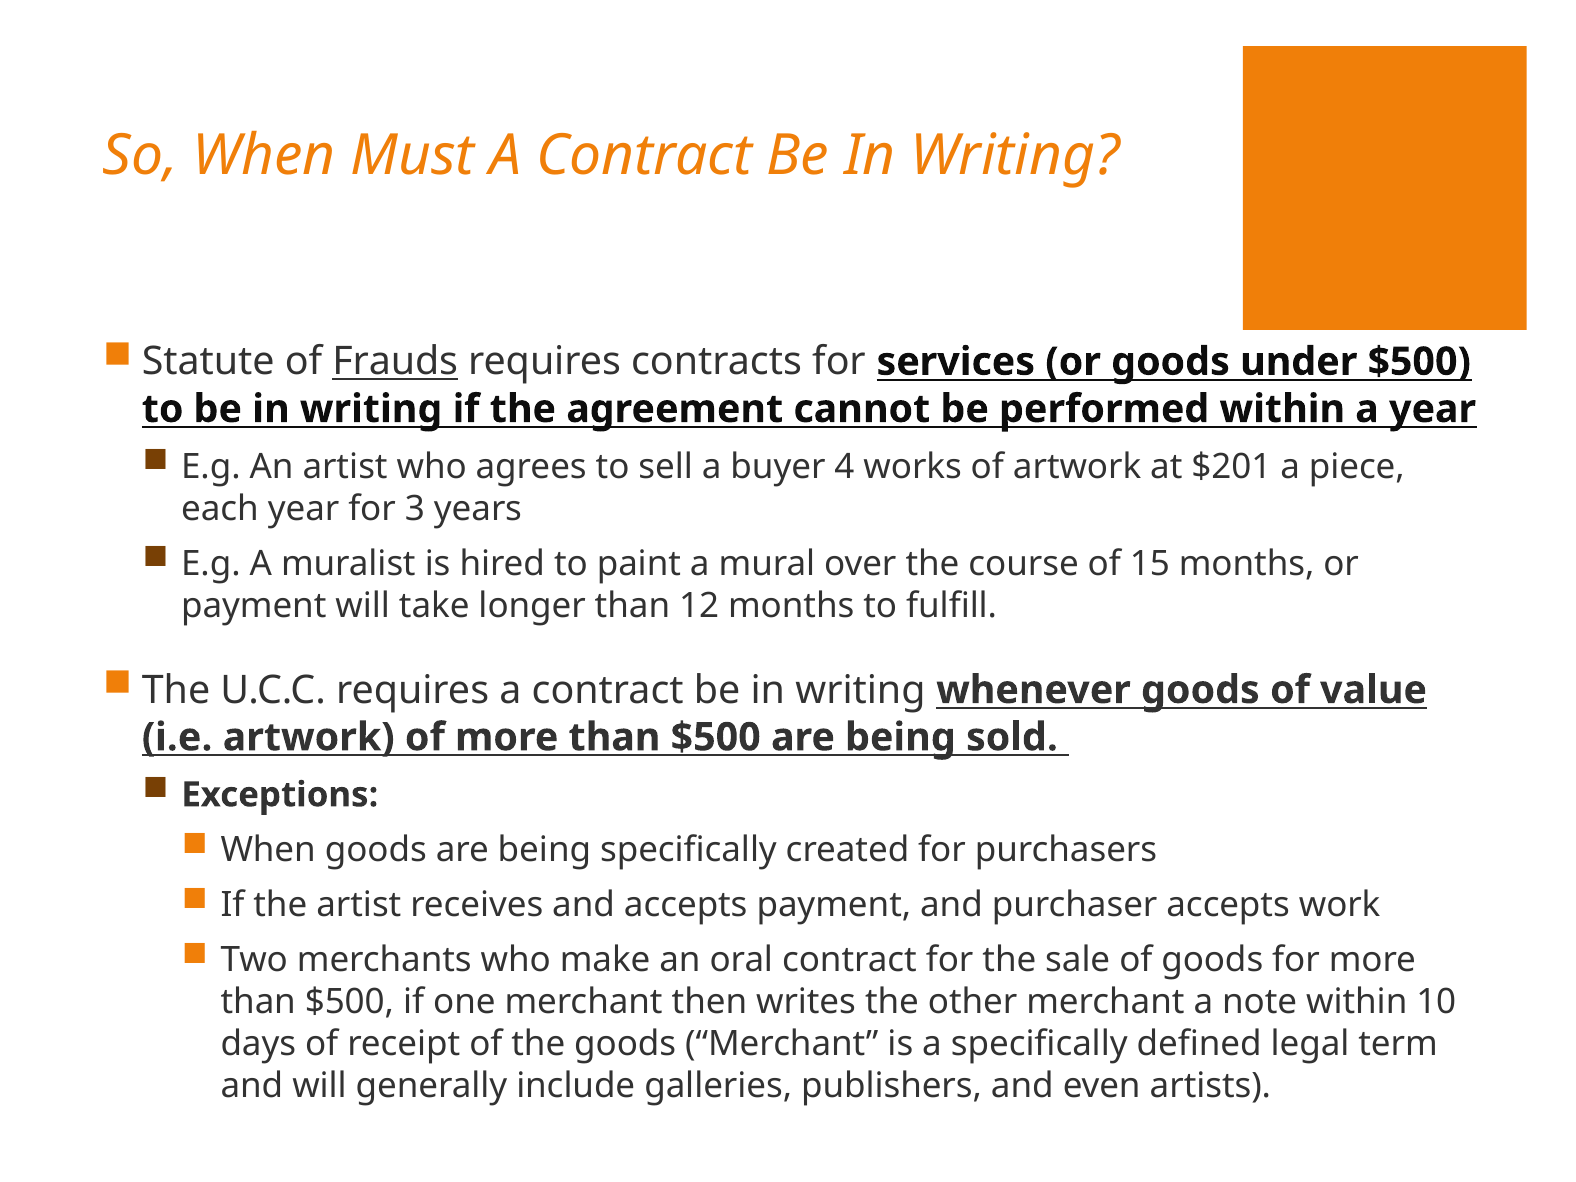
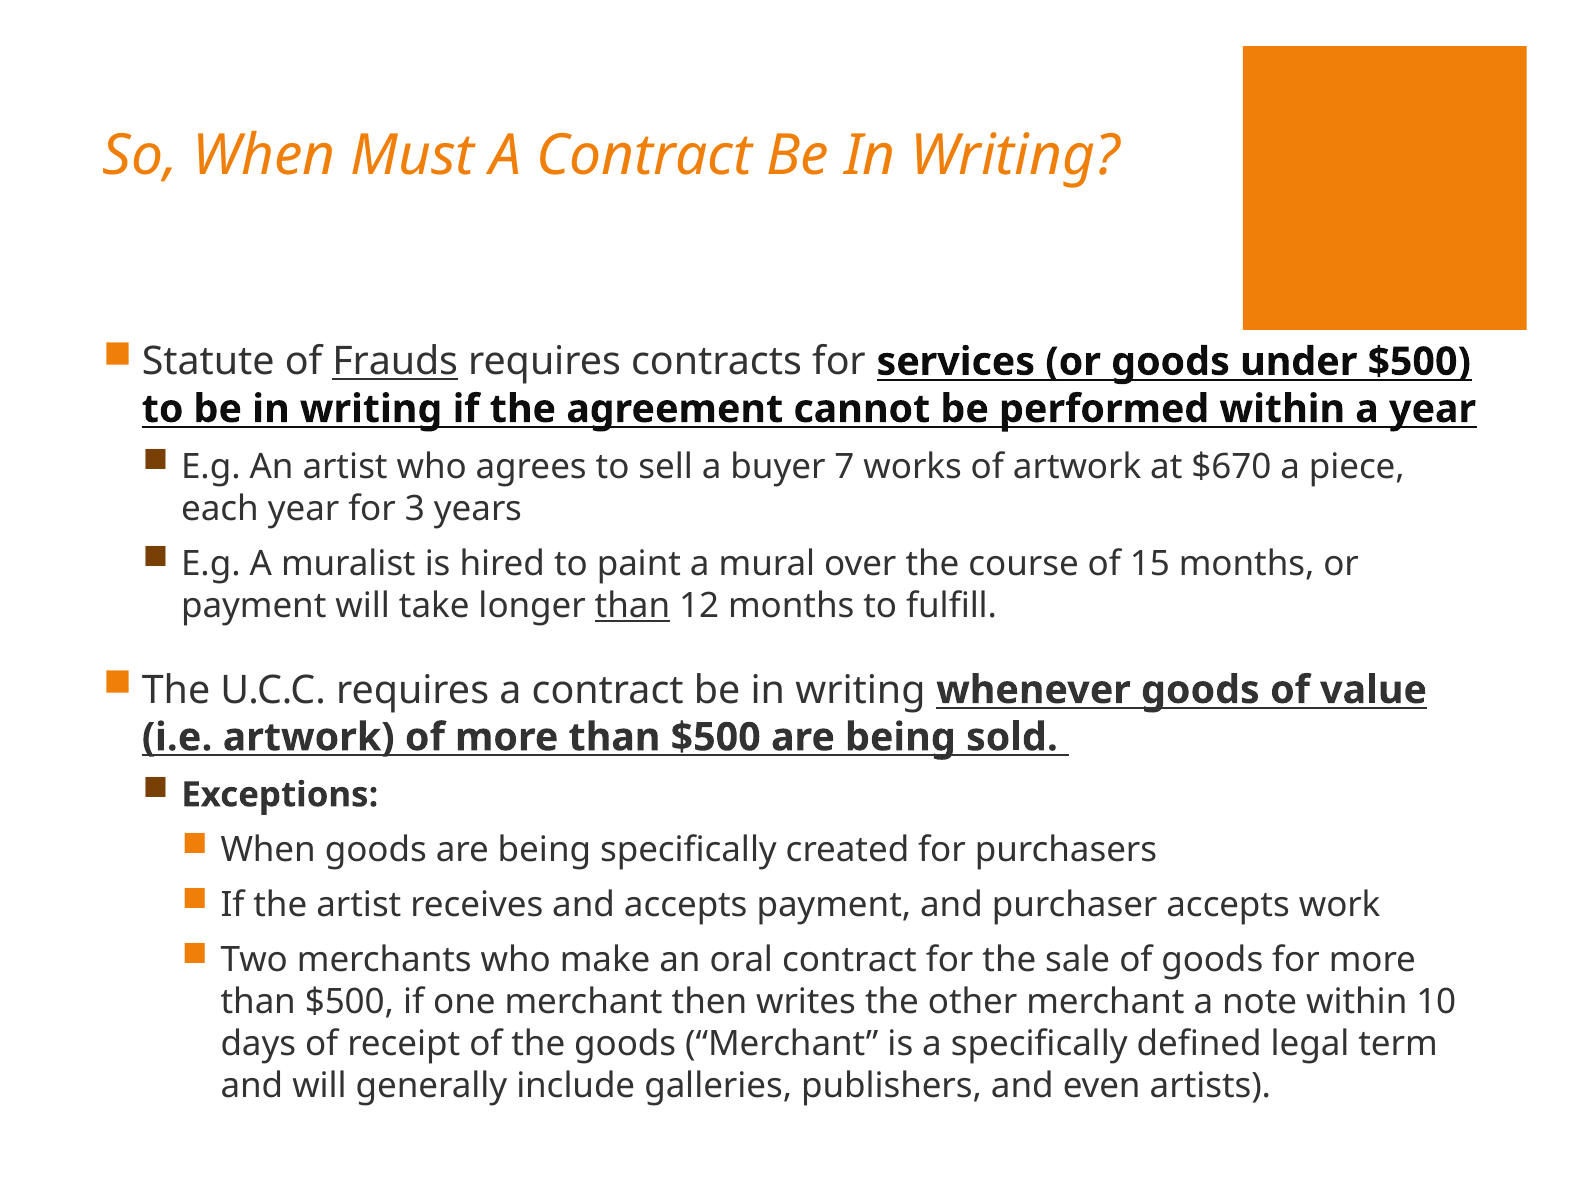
4: 4 -> 7
$201: $201 -> $670
than at (632, 606) underline: none -> present
